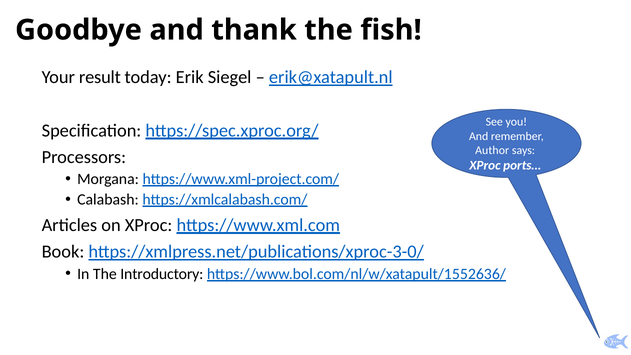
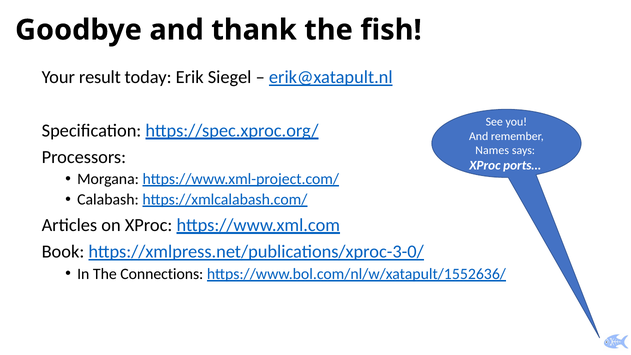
Author: Author -> Names
Introductory: Introductory -> Connections
